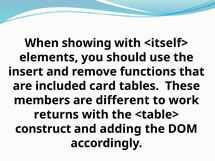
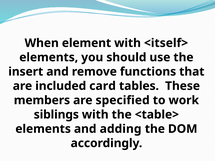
showing: showing -> element
different: different -> specified
returns: returns -> siblings
construct at (43, 129): construct -> elements
